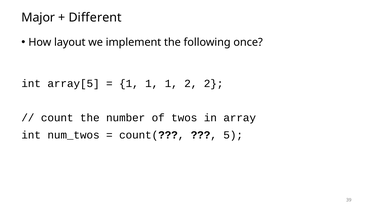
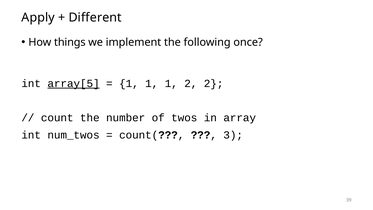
Major: Major -> Apply
layout: layout -> things
array[5 underline: none -> present
5: 5 -> 3
